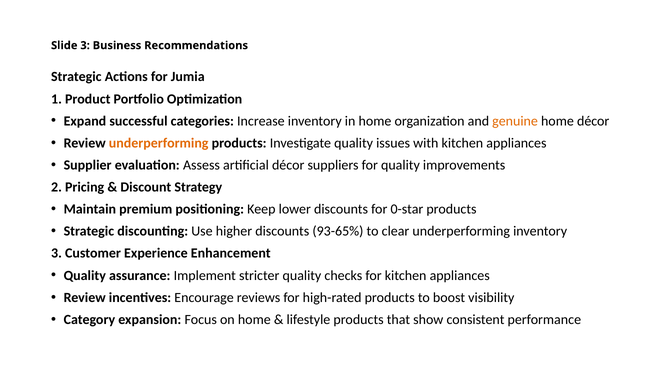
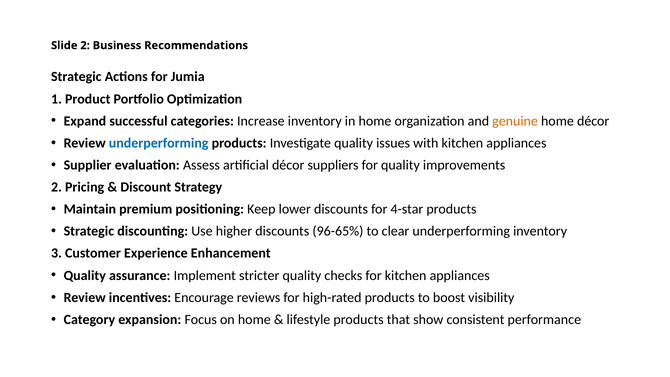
Slide 3: 3 -> 2
underperforming at (159, 143) colour: orange -> blue
0-star: 0-star -> 4-star
93-65%: 93-65% -> 96-65%
